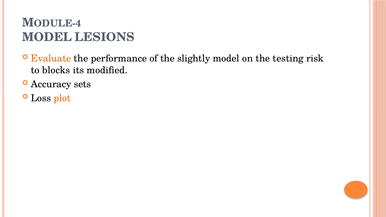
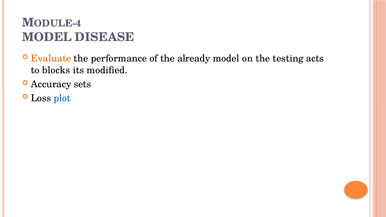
LESIONS: LESIONS -> DISEASE
slightly: slightly -> already
risk: risk -> acts
plot colour: orange -> blue
